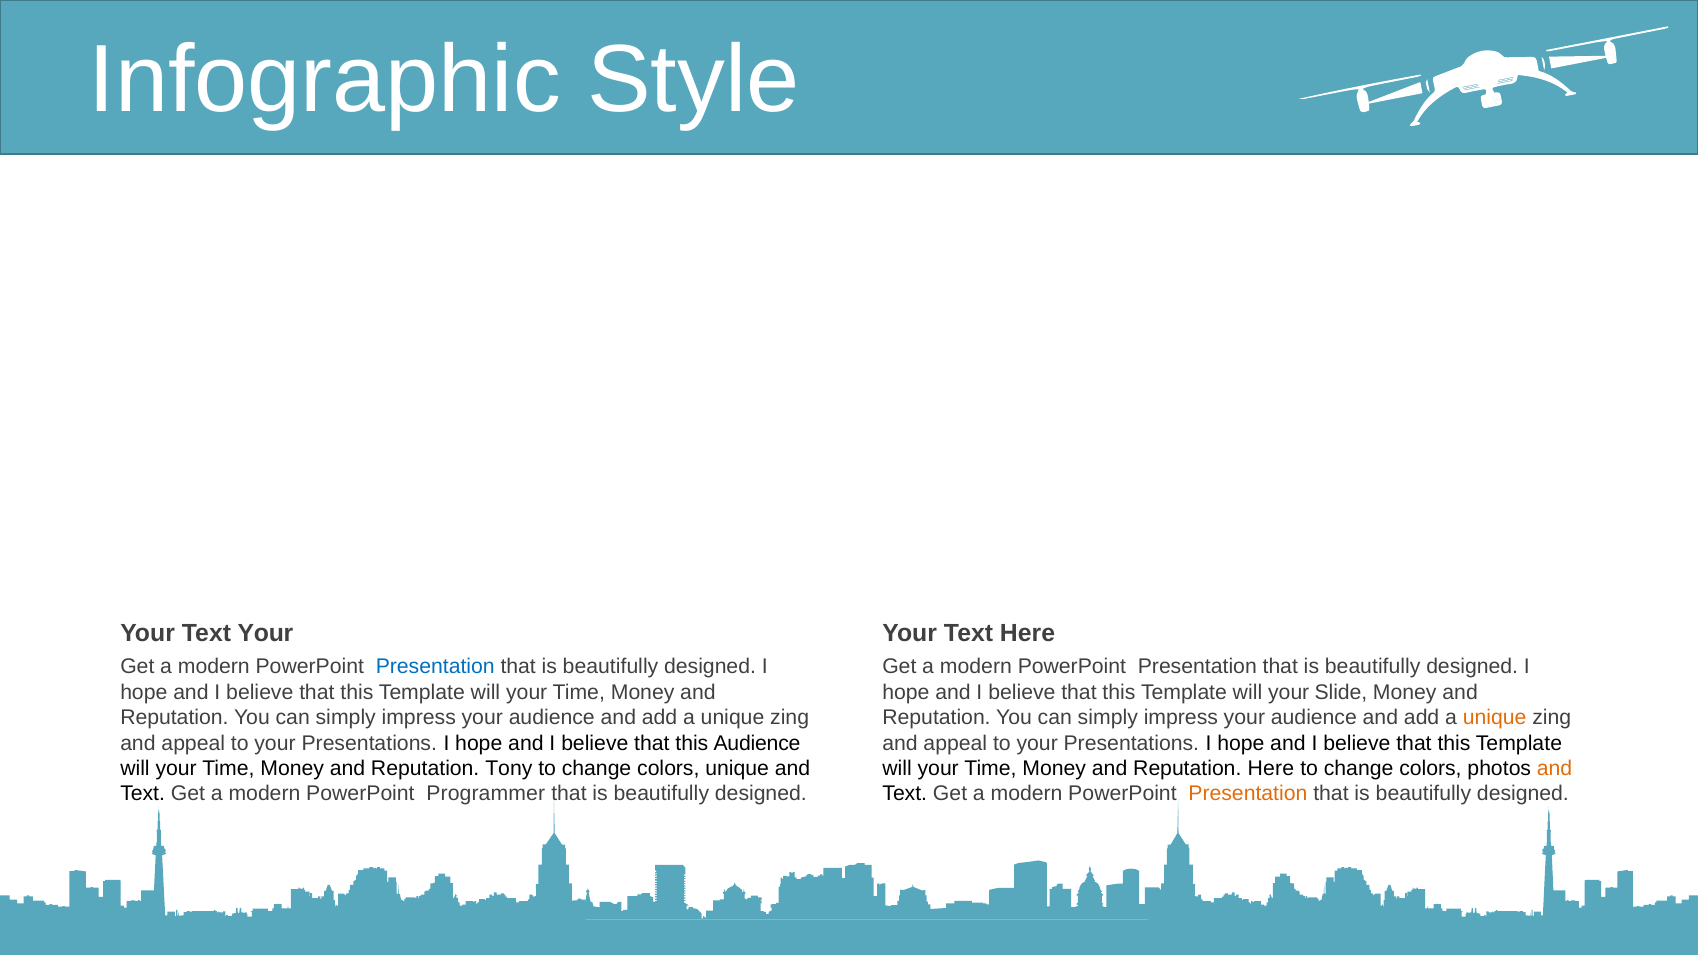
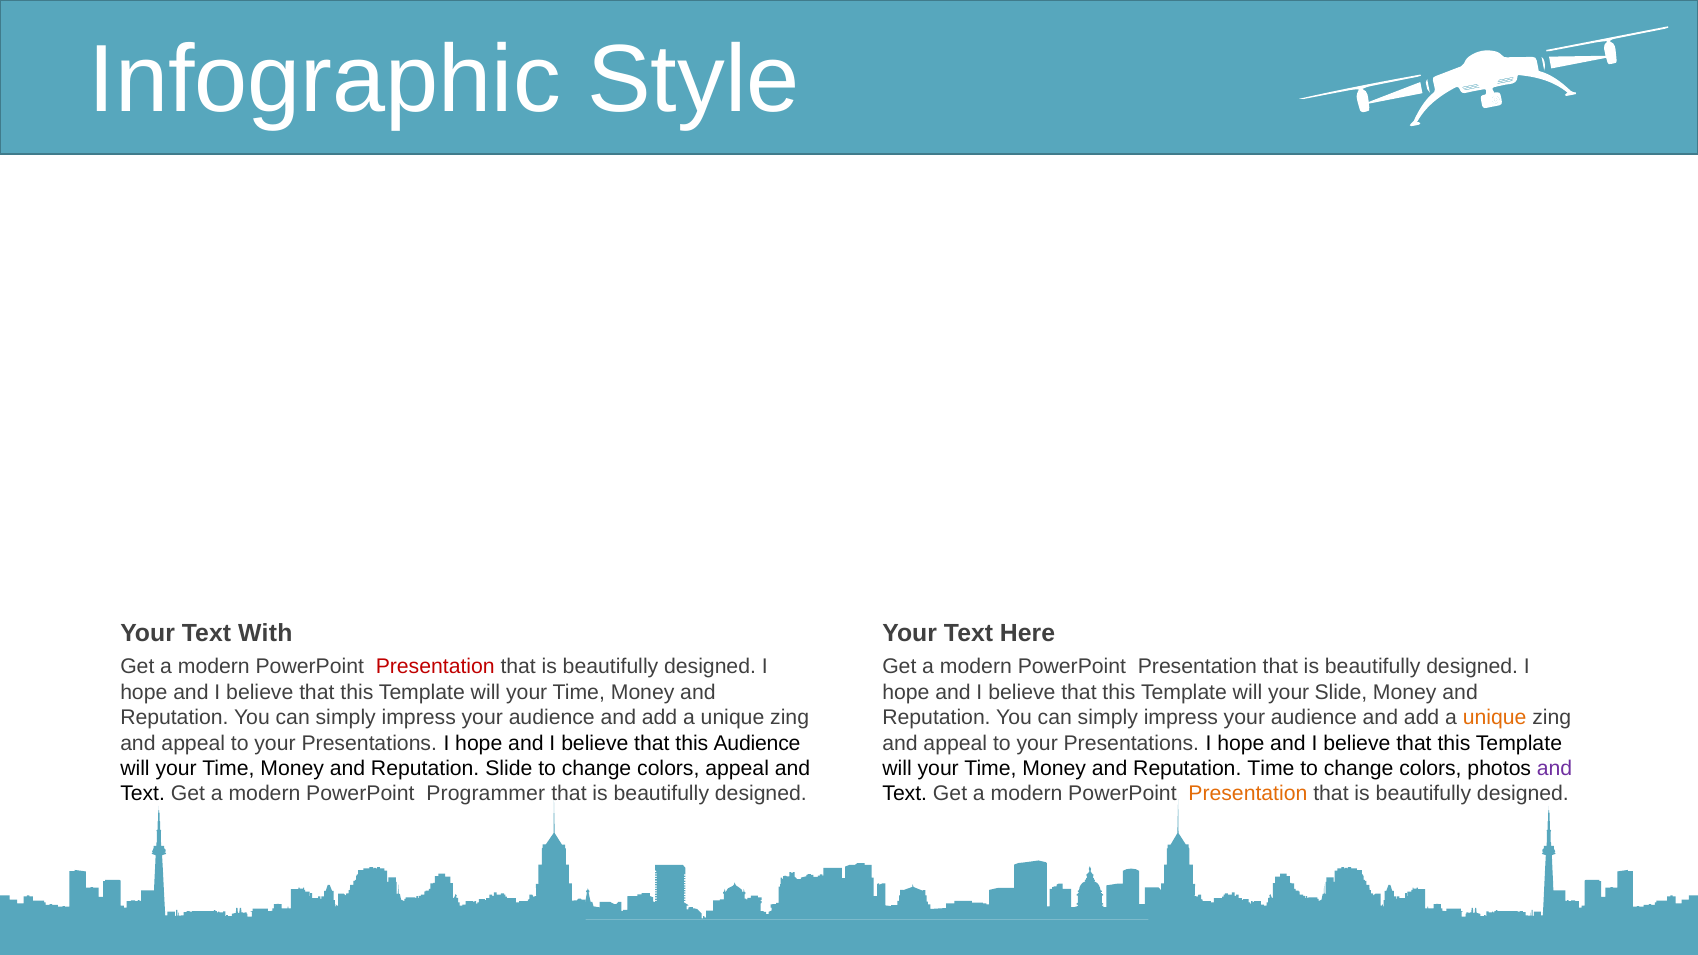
Text Your: Your -> With
Presentation at (435, 667) colour: blue -> red
Reputation Tony: Tony -> Slide
colors unique: unique -> appeal
Reputation Here: Here -> Time
and at (1555, 769) colour: orange -> purple
